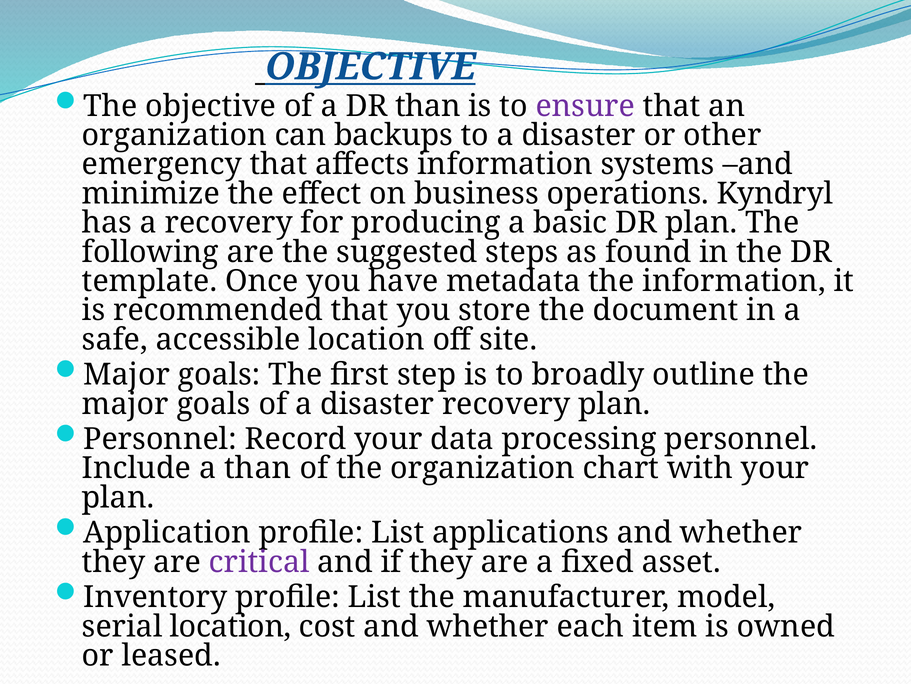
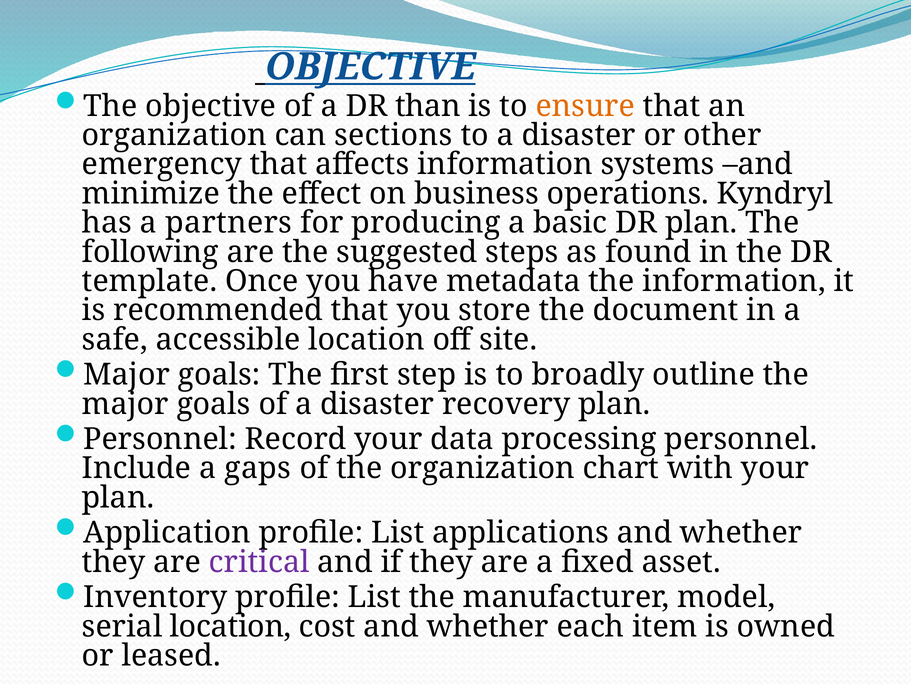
ensure colour: purple -> orange
backups: backups -> sections
a recovery: recovery -> partners
a than: than -> gaps
